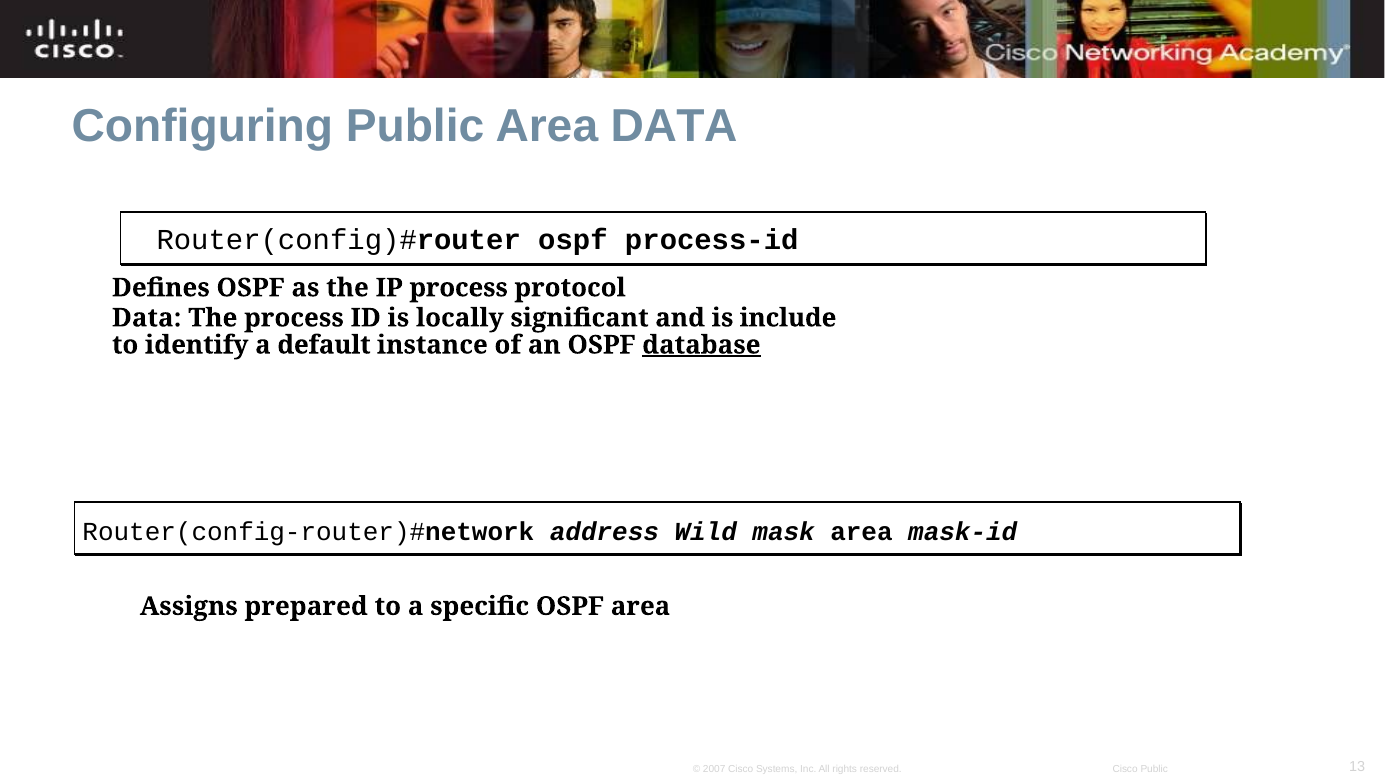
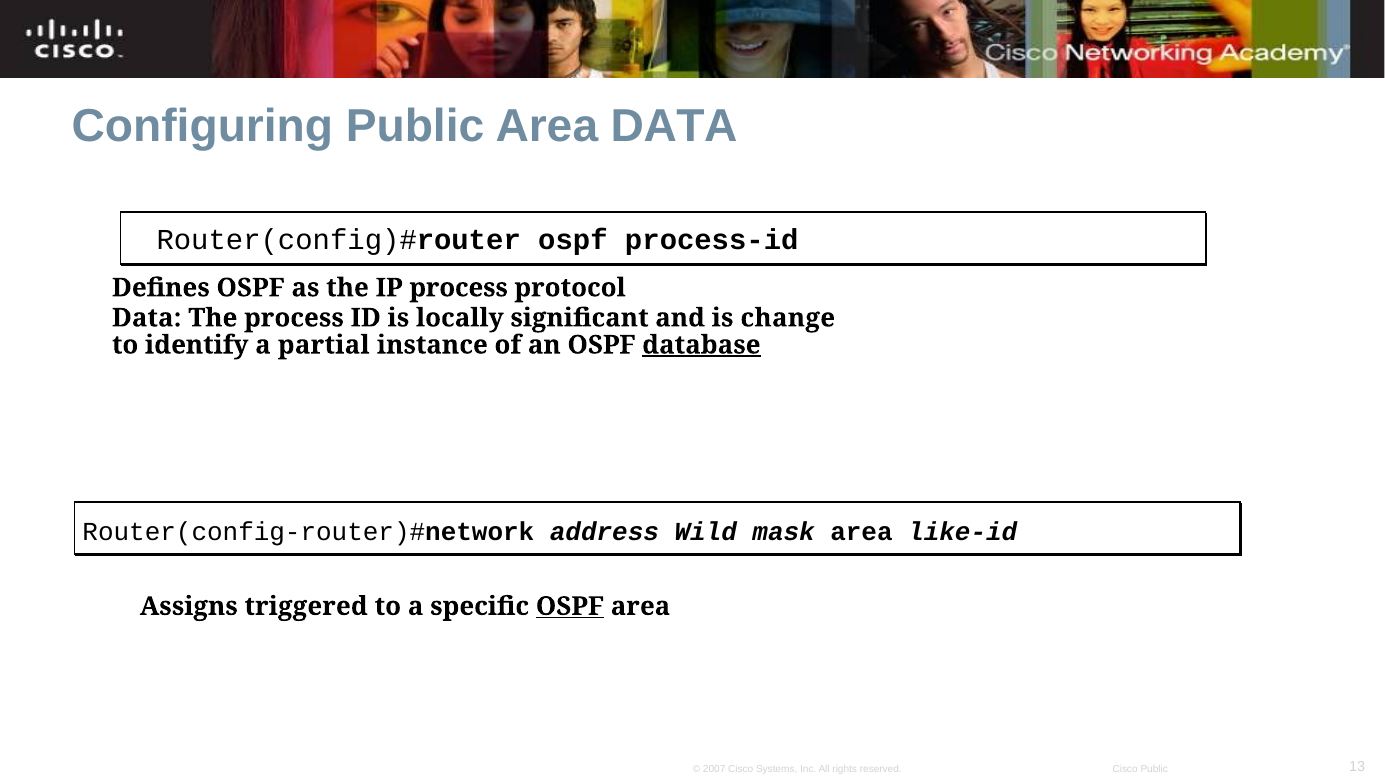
include: include -> change
default: default -> partial
mask-id: mask-id -> like-id
prepared: prepared -> triggered
OSPF at (570, 606) underline: none -> present
